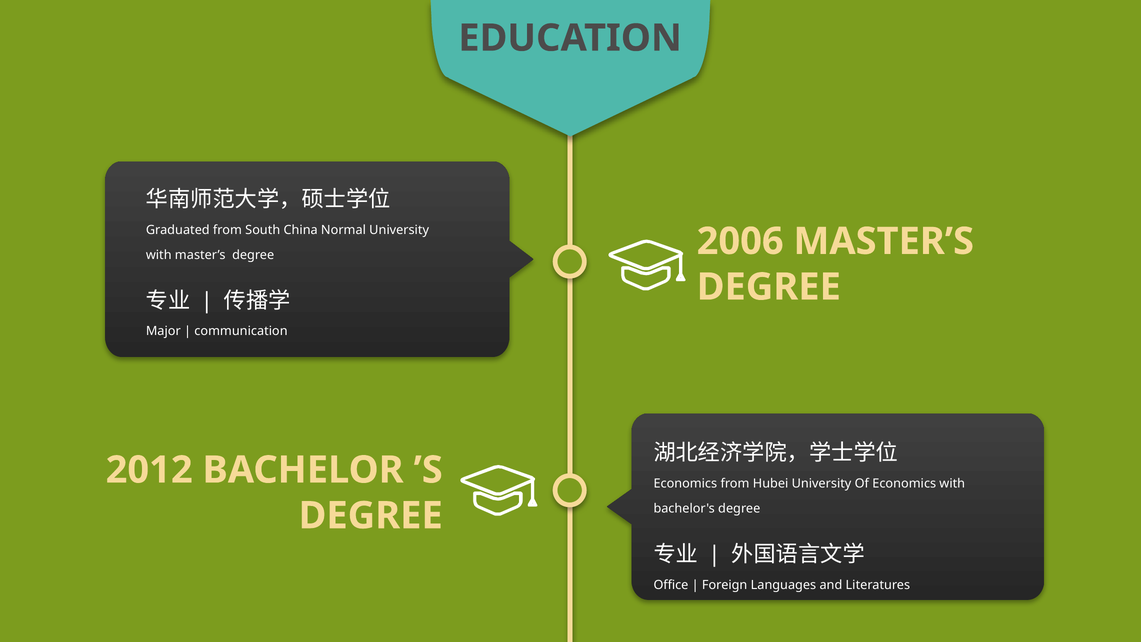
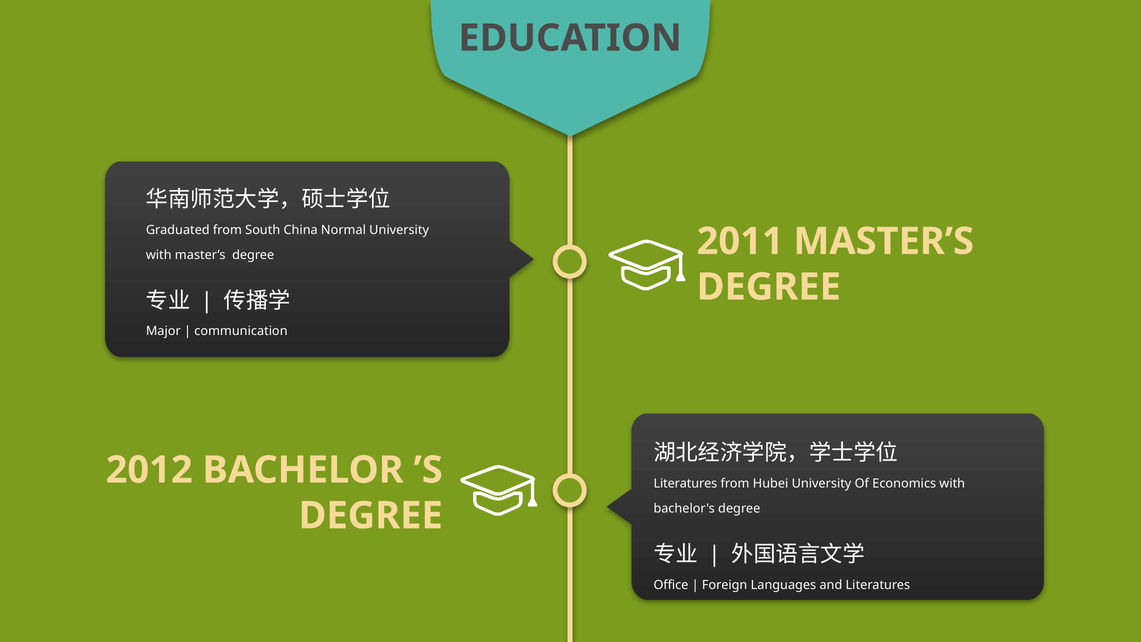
2006: 2006 -> 2011
Economics at (685, 483): Economics -> Literatures
